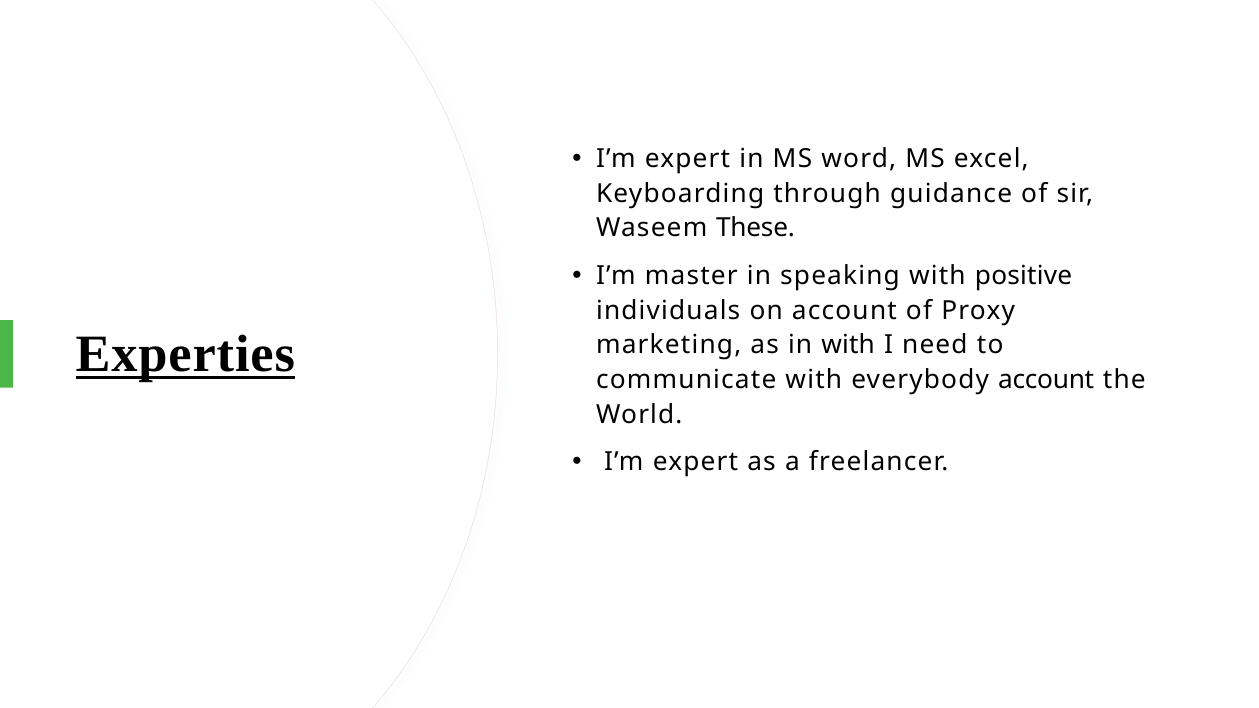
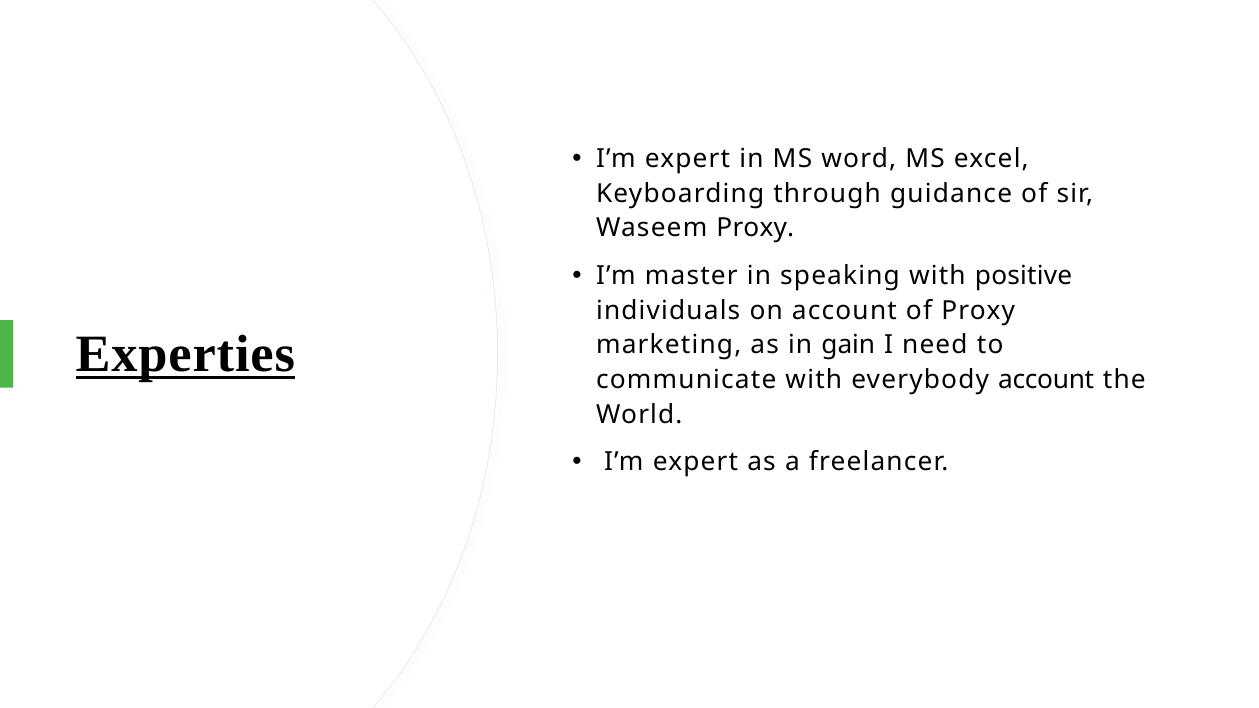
Waseem These: These -> Proxy
in with: with -> gain
